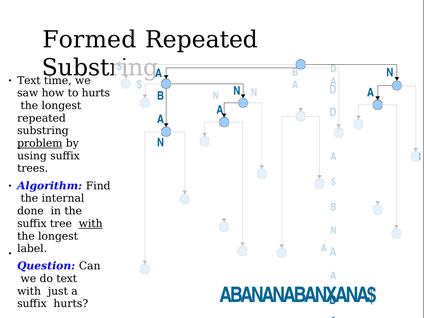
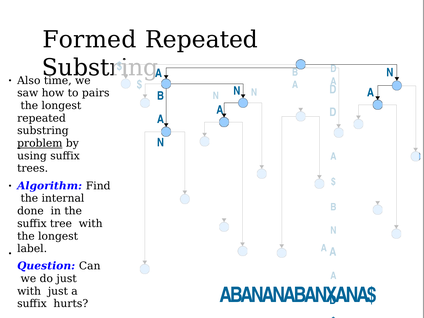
Text at (29, 80): Text -> Also
to hurts: hurts -> pairs
with at (91, 224) underline: present -> none
do text: text -> just
